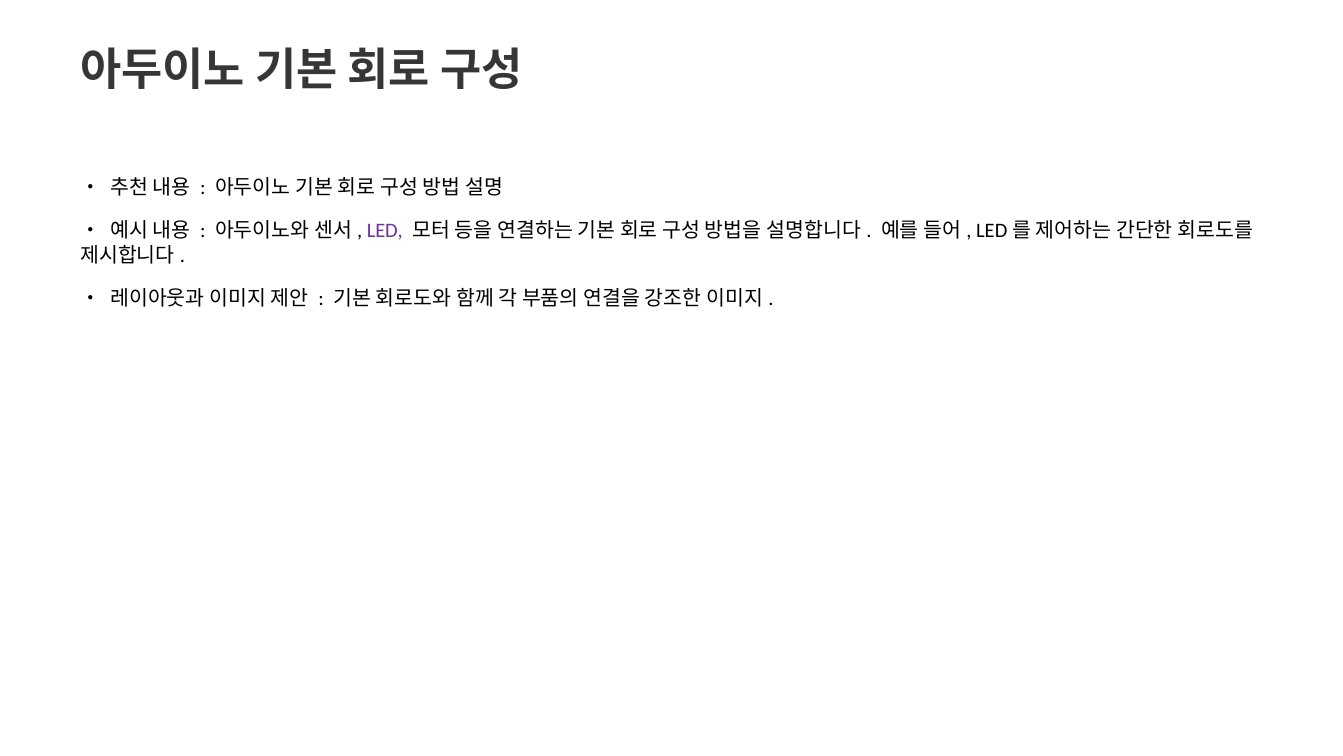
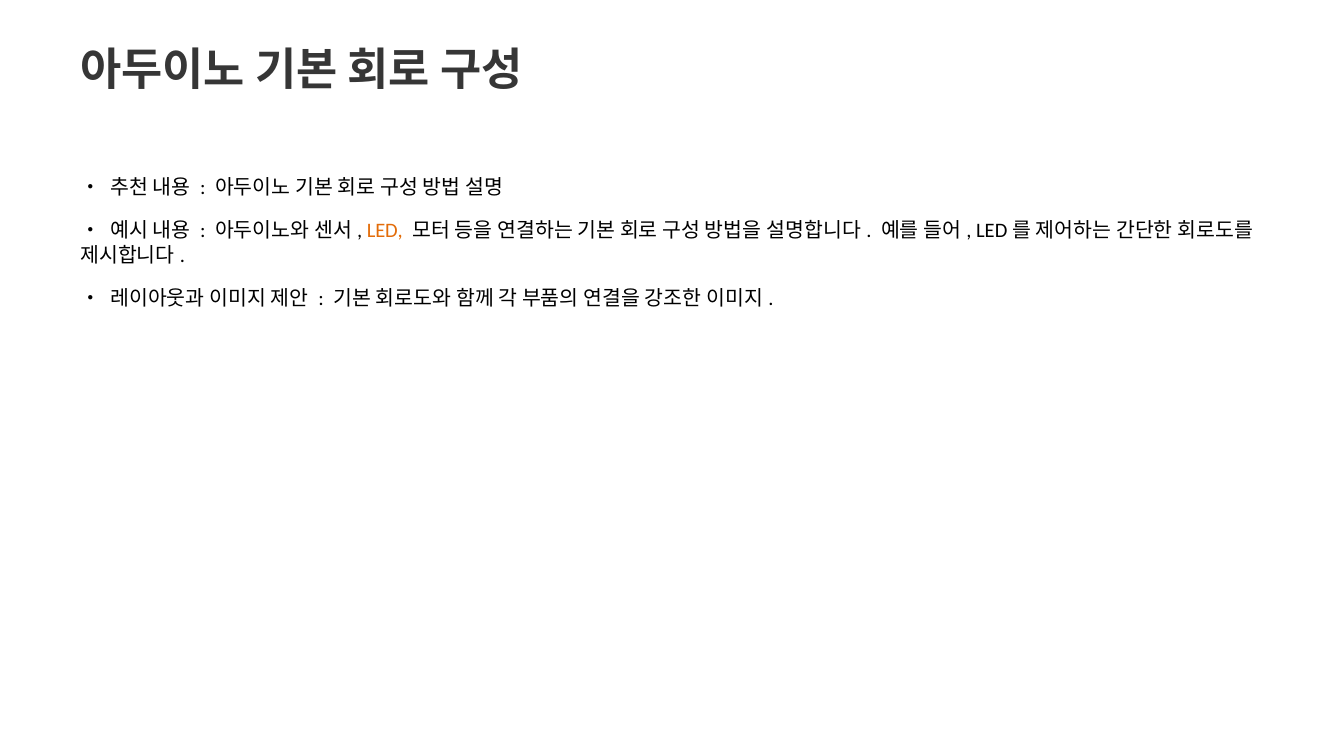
LED colour: purple -> orange
